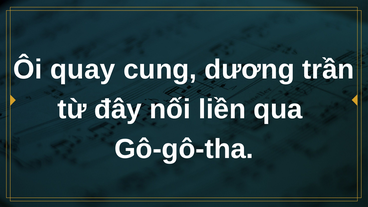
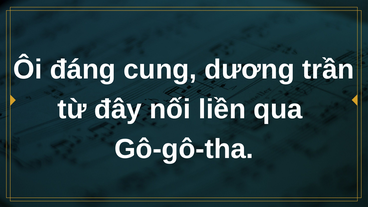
quay: quay -> đáng
